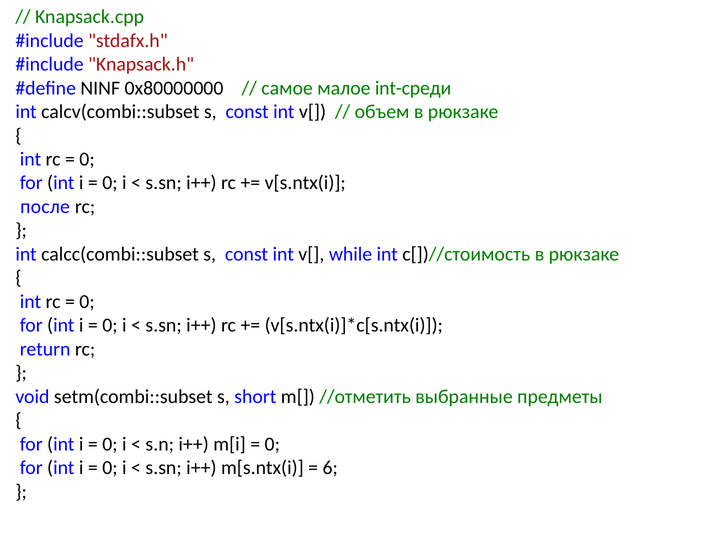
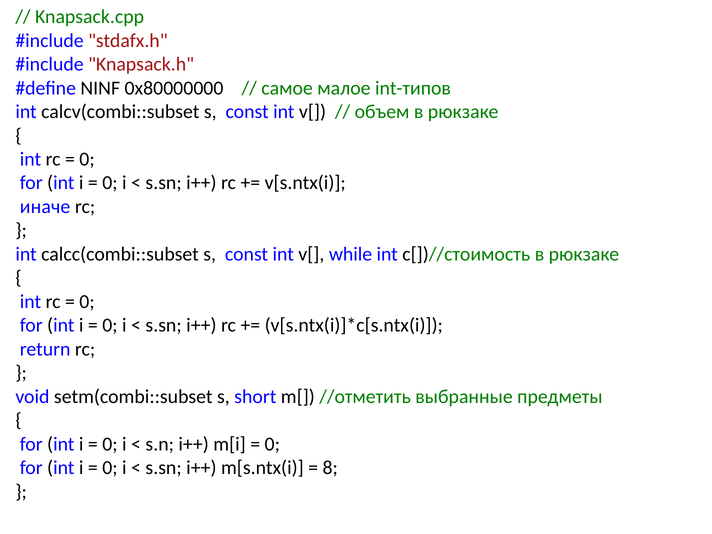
int-среди: int-среди -> int-типов
после: после -> иначе
6: 6 -> 8
